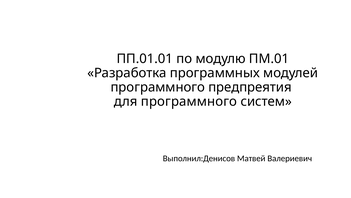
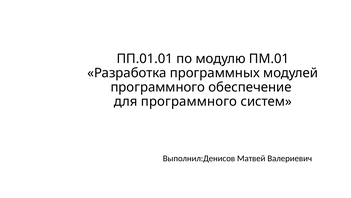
предпреятия: предпреятия -> обеспечение
